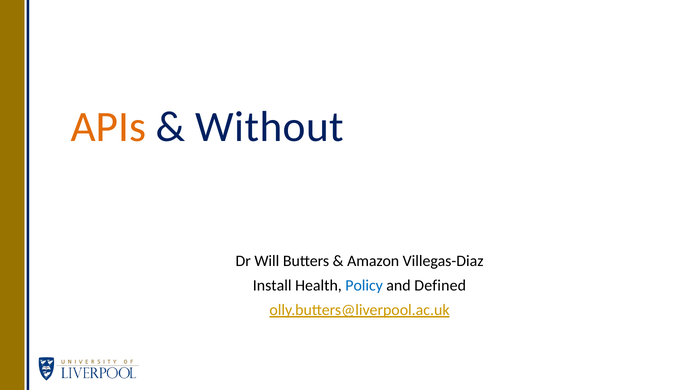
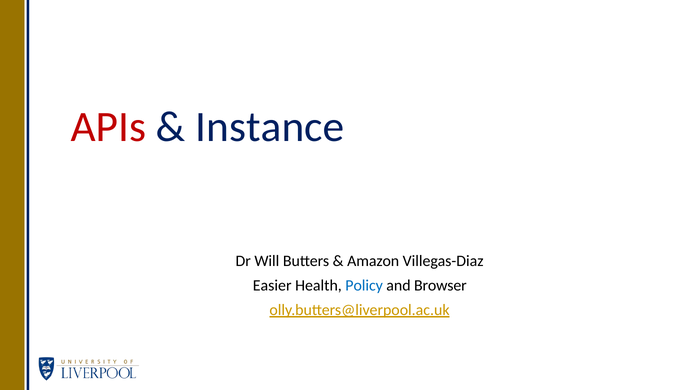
APIs colour: orange -> red
Without: Without -> Instance
Install: Install -> Easier
Defined: Defined -> Browser
